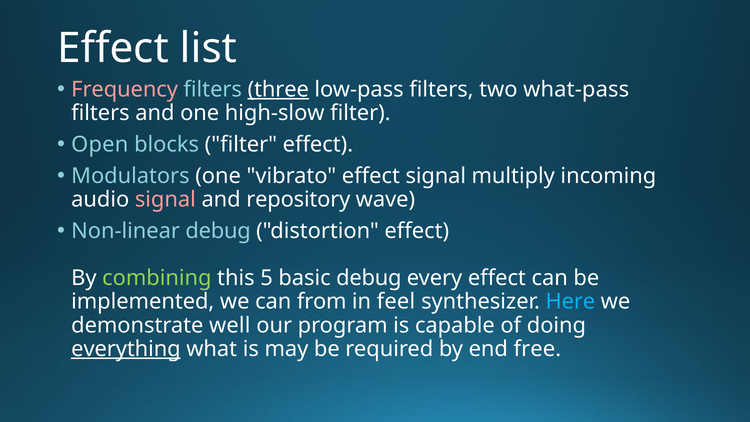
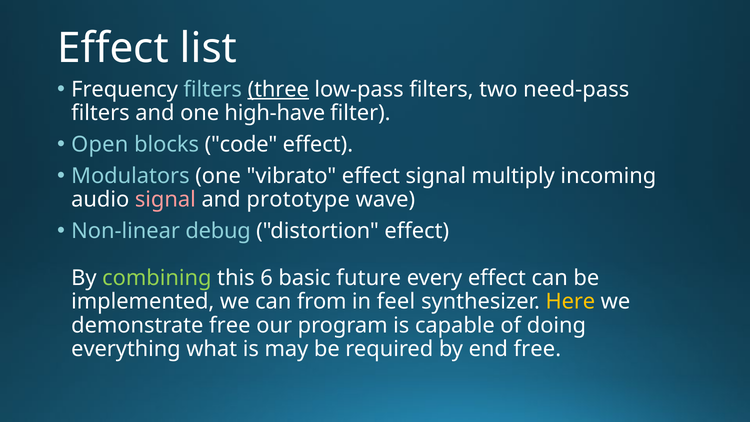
Frequency colour: pink -> white
what-pass: what-pass -> need-pass
high-slow: high-slow -> high-have
blocks filter: filter -> code
repository: repository -> prototype
5: 5 -> 6
basic debug: debug -> future
Here colour: light blue -> yellow
demonstrate well: well -> free
everything underline: present -> none
